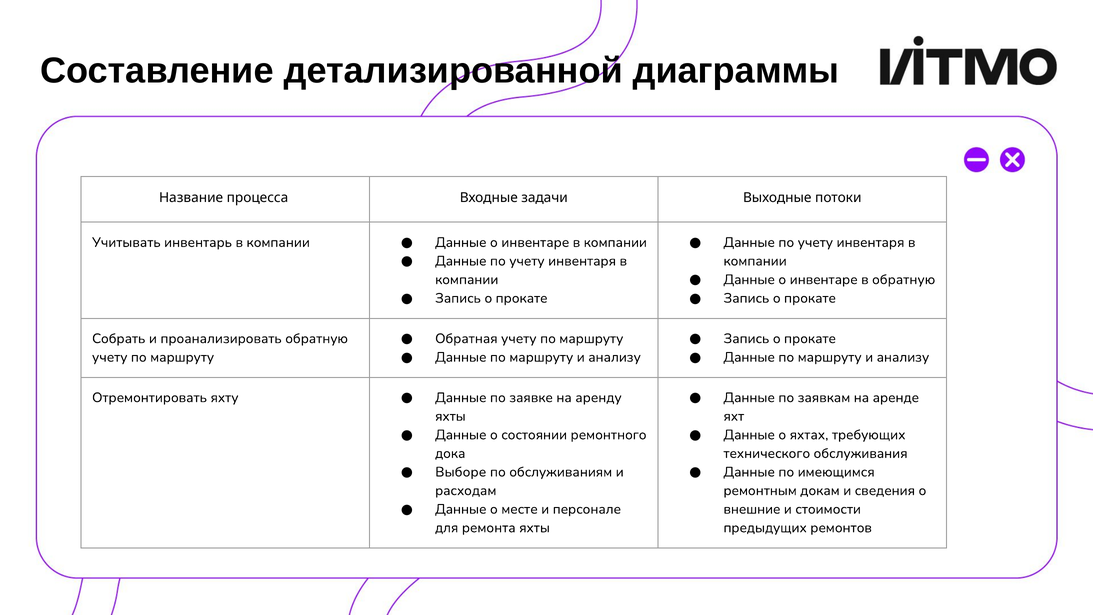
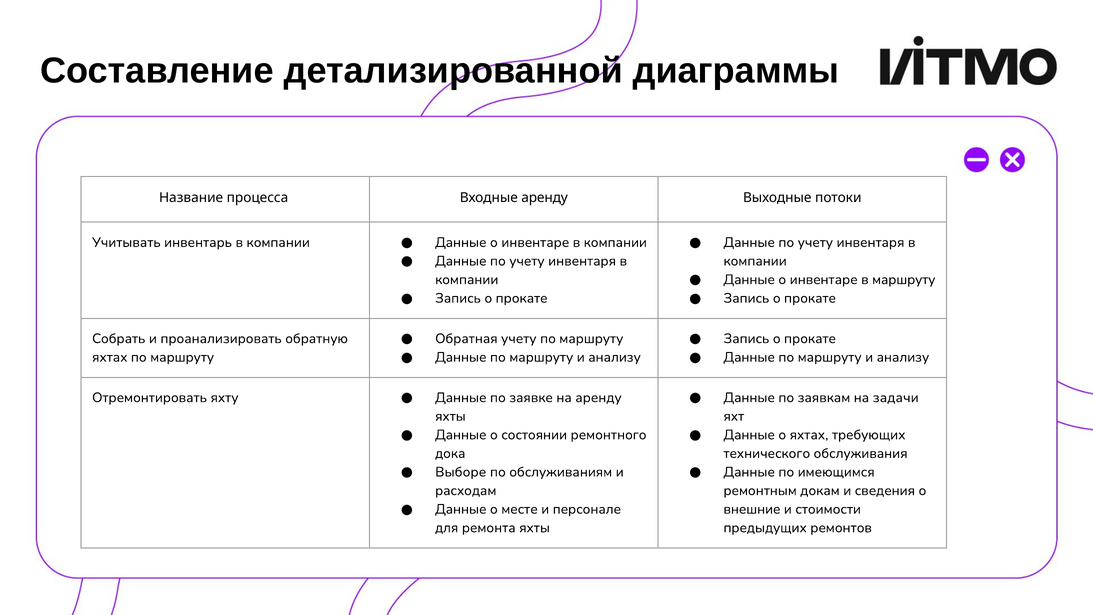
Входные задачи: задачи -> аренду
в обратную: обратную -> маршруту
учету at (110, 357): учету -> яхтах
аренде: аренде -> задачи
